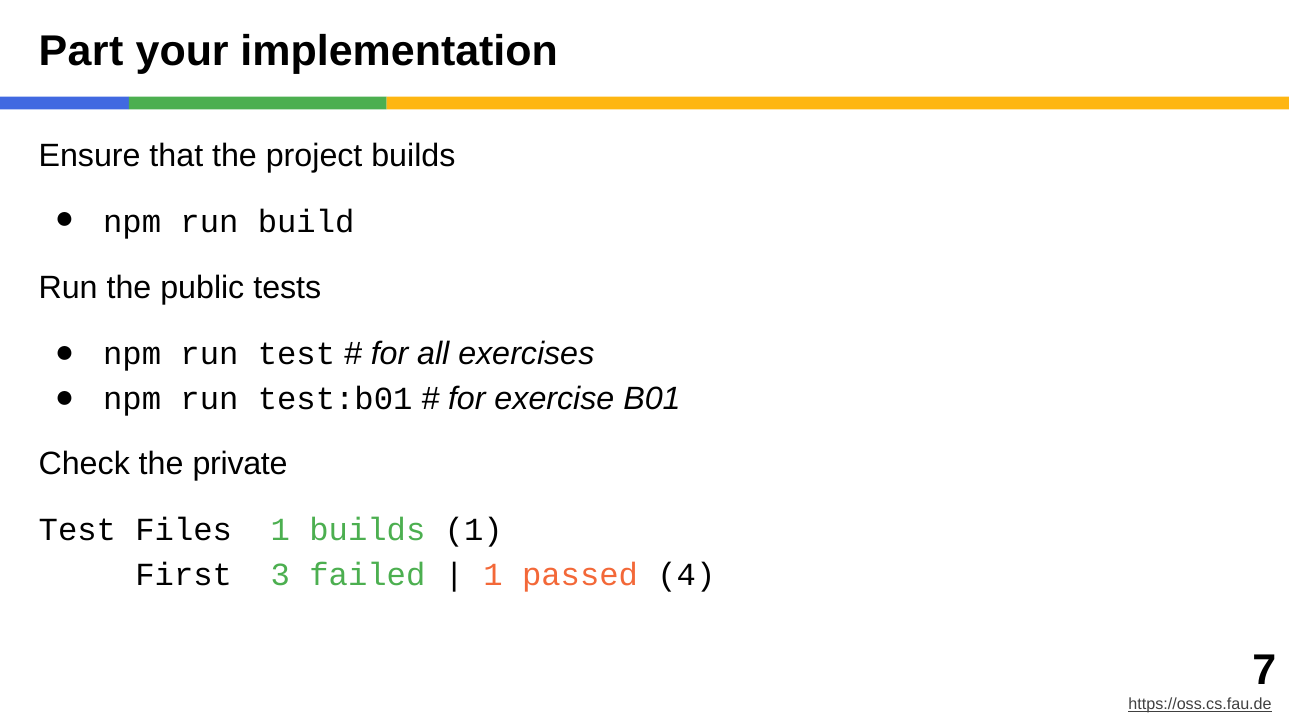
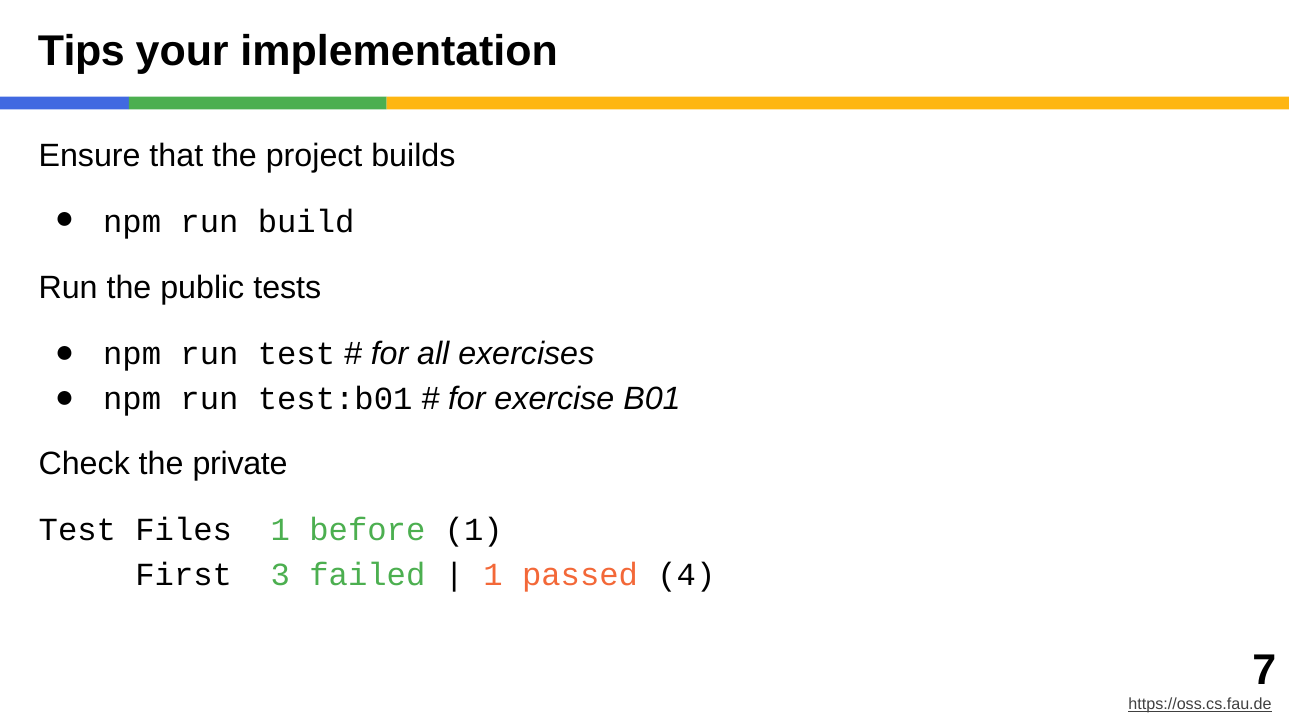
Part: Part -> Tips
1 builds: builds -> before
